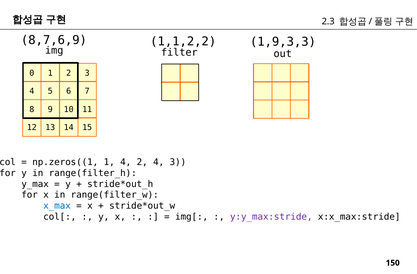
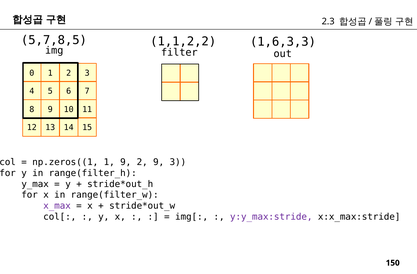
8,7,6,9: 8,7,6,9 -> 5,7,8,5
1,9,3,3: 1,9,3,3 -> 1,6,3,3
1 4: 4 -> 9
2 4: 4 -> 9
x_max colour: blue -> purple
